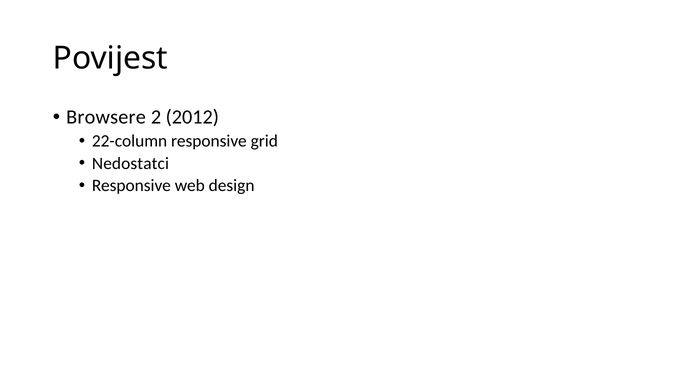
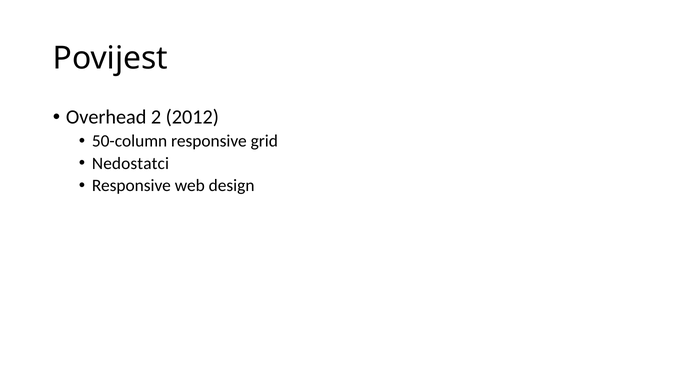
Browsere: Browsere -> Overhead
22-column: 22-column -> 50-column
